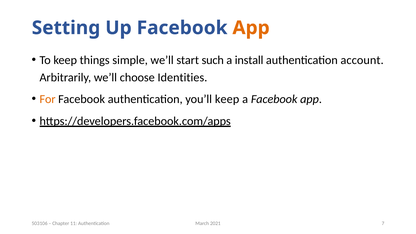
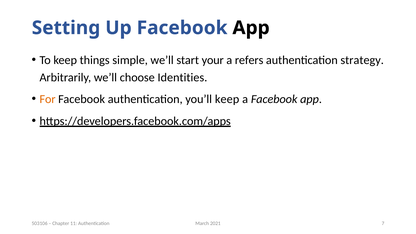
App at (251, 28) colour: orange -> black
such: such -> your
install: install -> refers
account: account -> strategy
